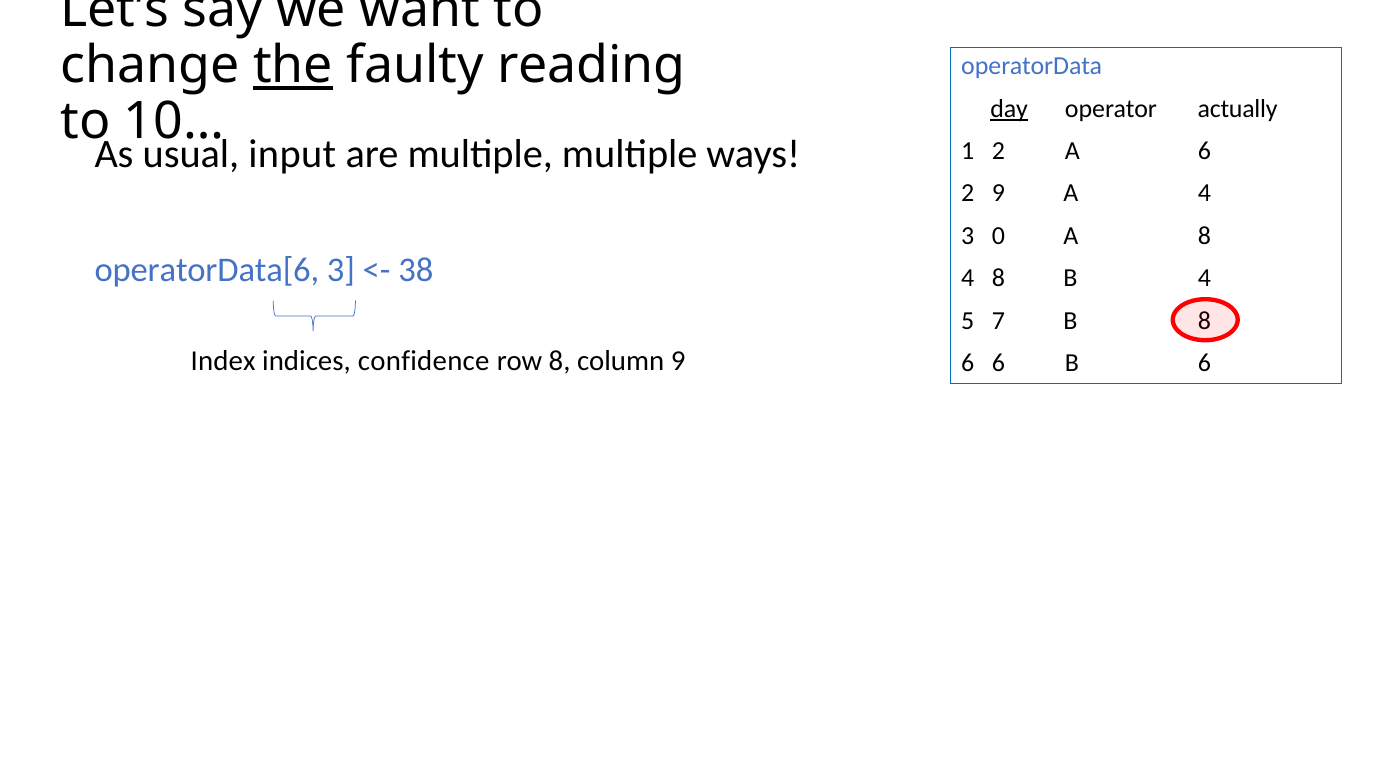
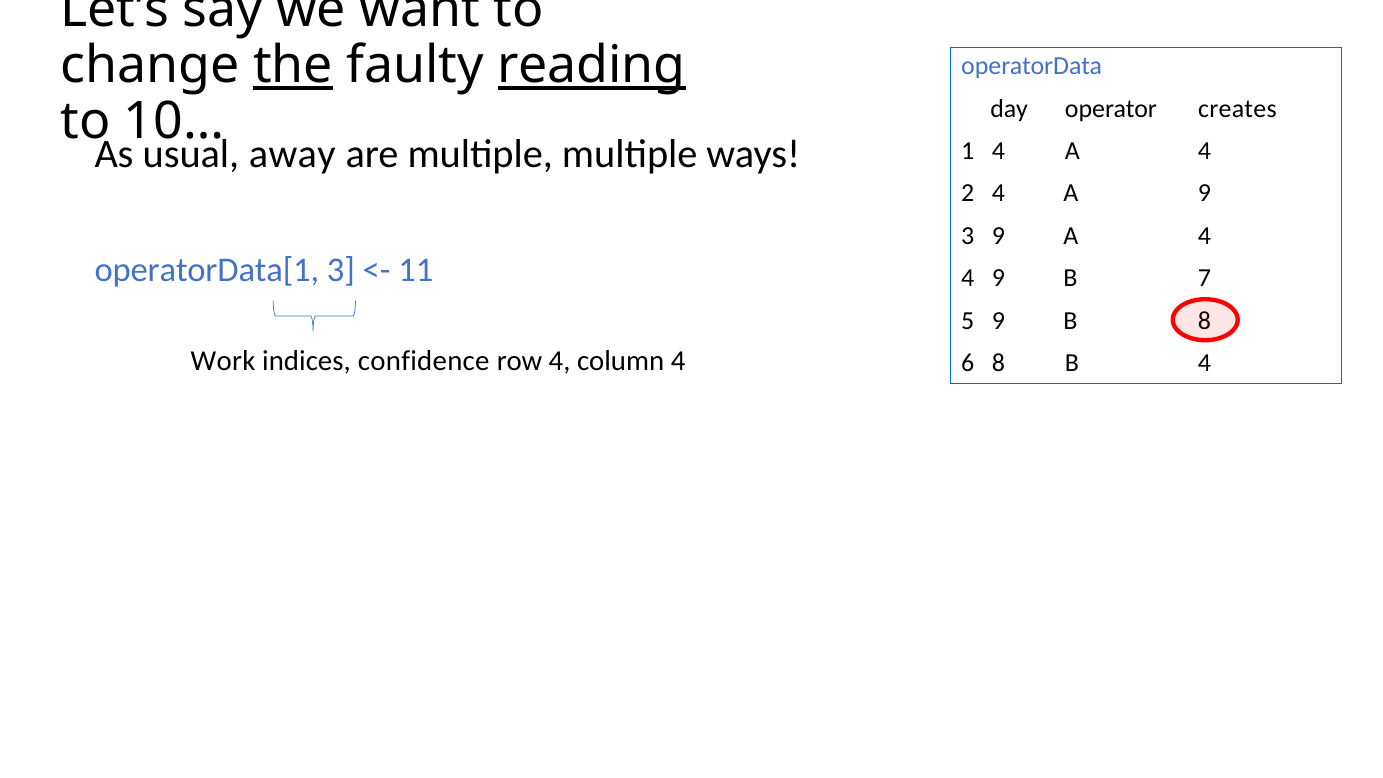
reading underline: none -> present
day underline: present -> none
actually: actually -> creates
input: input -> away
1 2: 2 -> 4
6 at (1204, 151): 6 -> 4
2 9: 9 -> 4
A 4: 4 -> 9
3 0: 0 -> 9
8 at (1204, 236): 8 -> 4
operatorData[6: operatorData[6 -> operatorData[1
38: 38 -> 11
4 8: 8 -> 9
B 4: 4 -> 7
5 7: 7 -> 9
Index: Index -> Work
row 8: 8 -> 4
column 9: 9 -> 4
6 6: 6 -> 8
B 6: 6 -> 4
